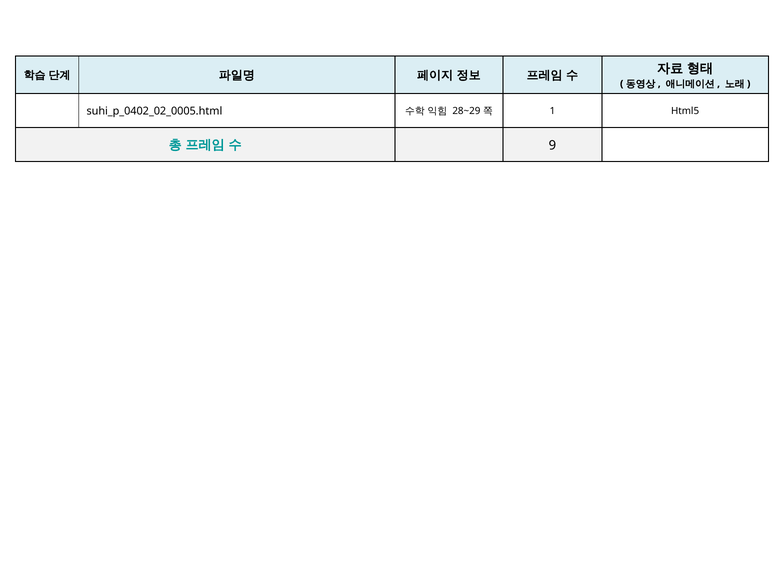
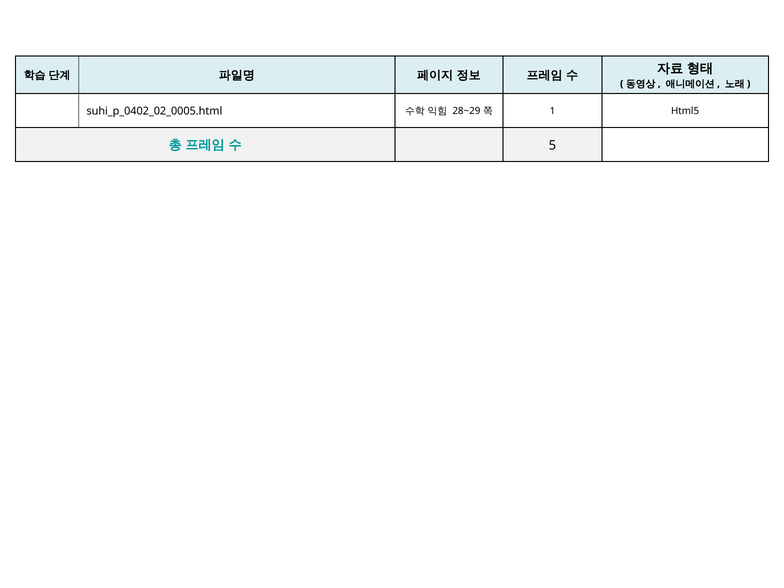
9: 9 -> 5
